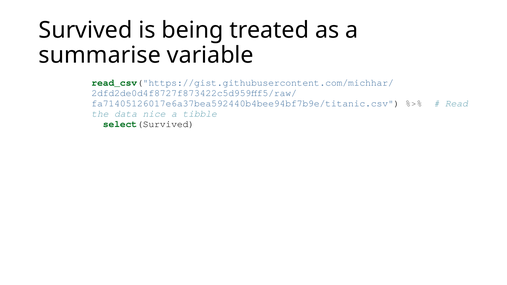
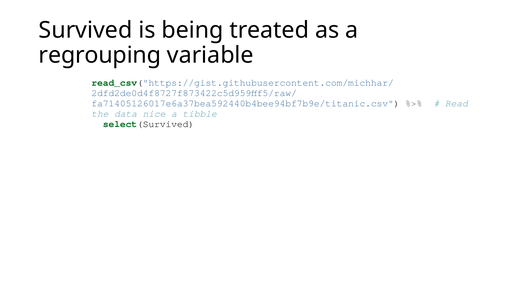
summarise: summarise -> regrouping
